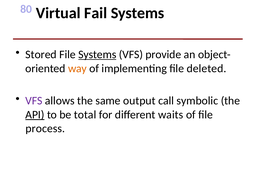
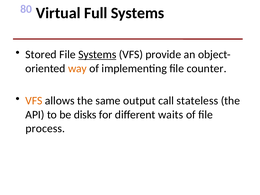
Fail: Fail -> Full
deleted: deleted -> counter
VFS at (34, 101) colour: purple -> orange
symbolic: symbolic -> stateless
API underline: present -> none
total: total -> disks
